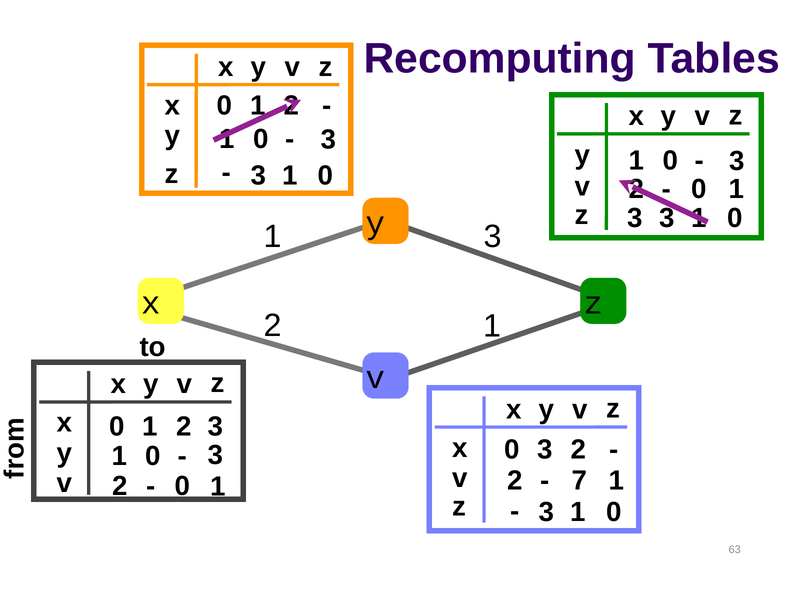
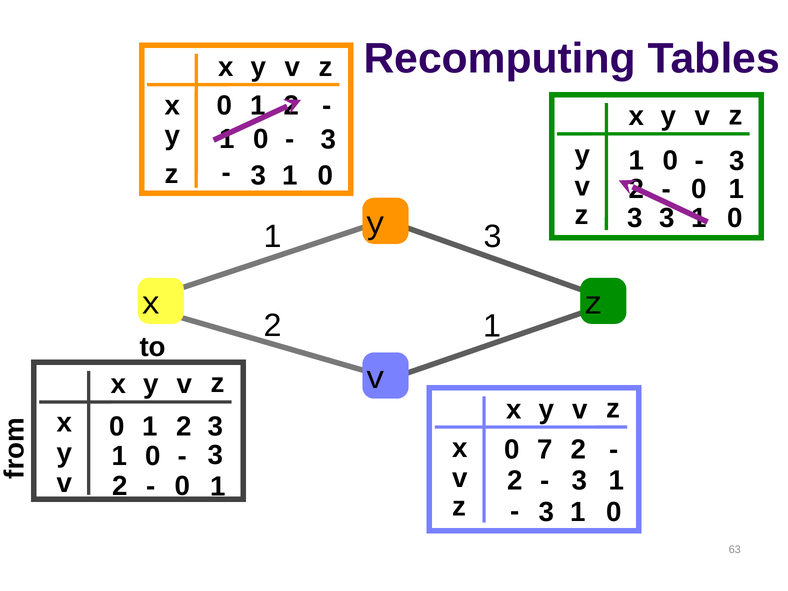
0 3: 3 -> 7
7 at (579, 481): 7 -> 3
